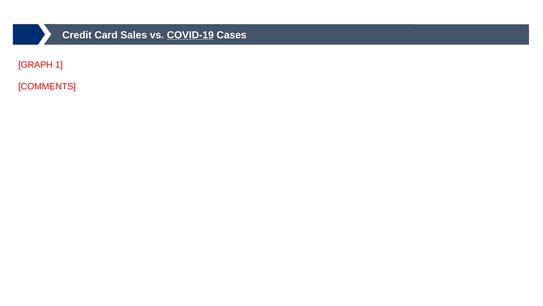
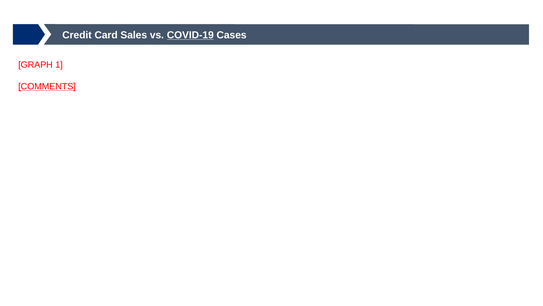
COMMENTS underline: none -> present
